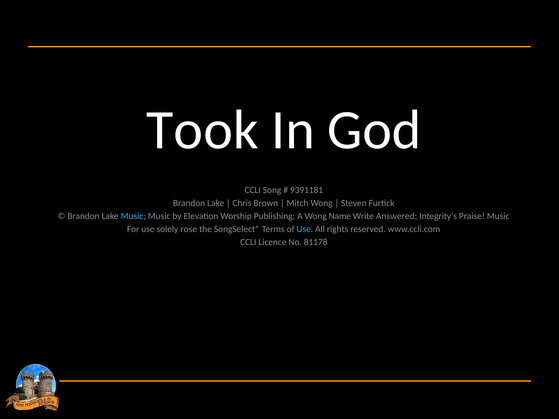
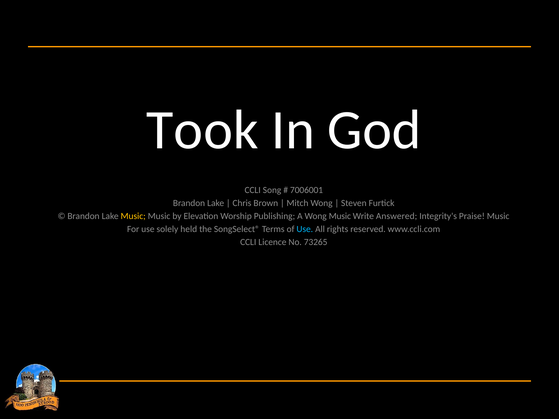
9391181: 9391181 -> 7006001
Music at (133, 216) colour: light blue -> yellow
Wong Name: Name -> Music
rose: rose -> held
81178: 81178 -> 73265
